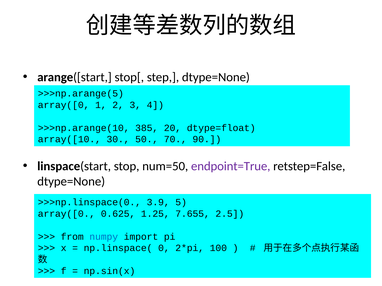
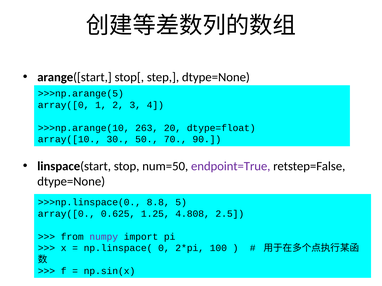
385: 385 -> 263
3.9: 3.9 -> 8.8
7.655: 7.655 -> 4.808
numpy colour: blue -> purple
